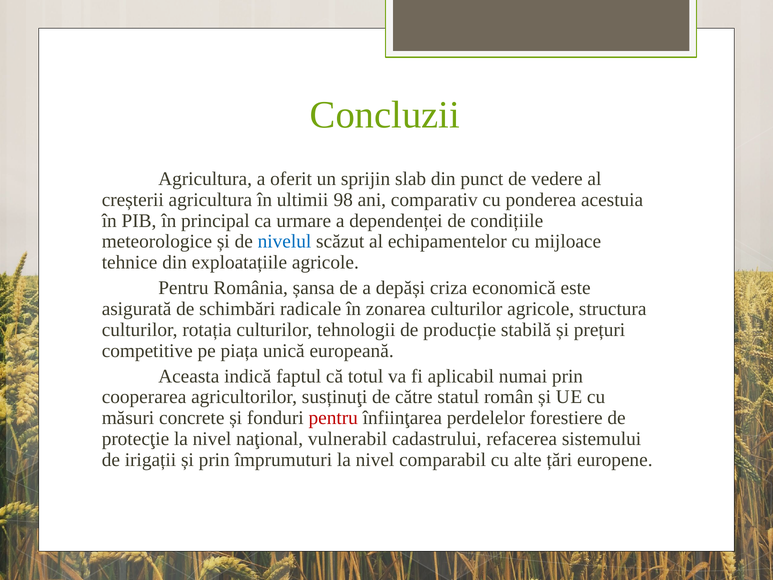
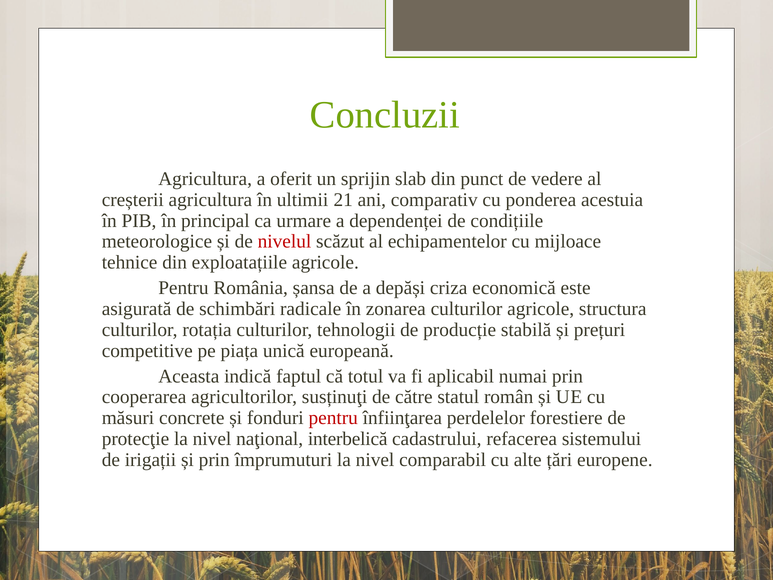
98: 98 -> 21
nivelul colour: blue -> red
vulnerabil: vulnerabil -> interbelică
